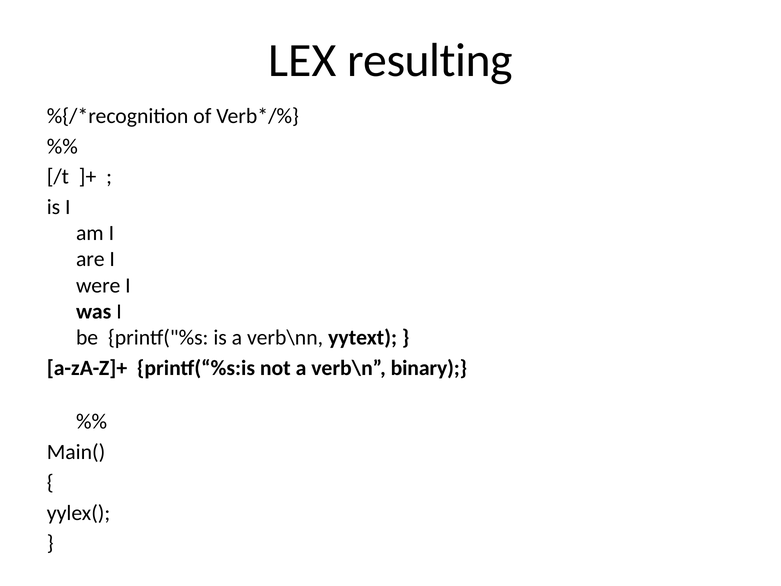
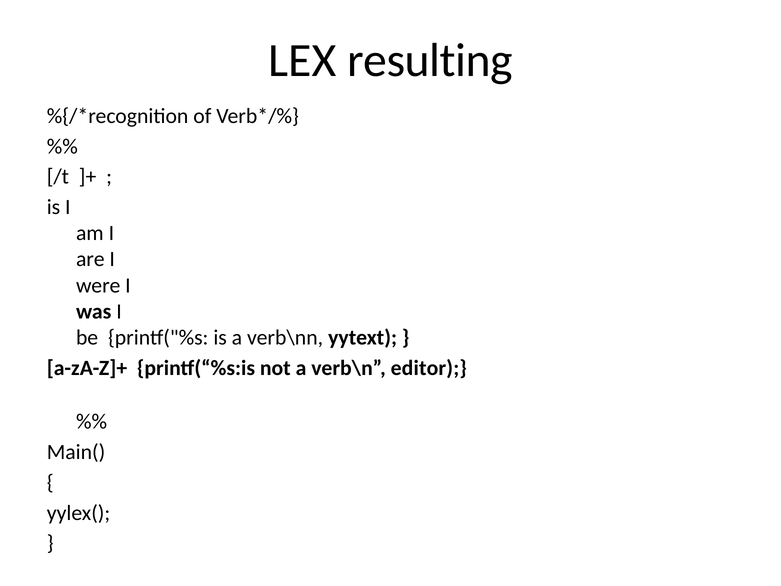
binary: binary -> editor
